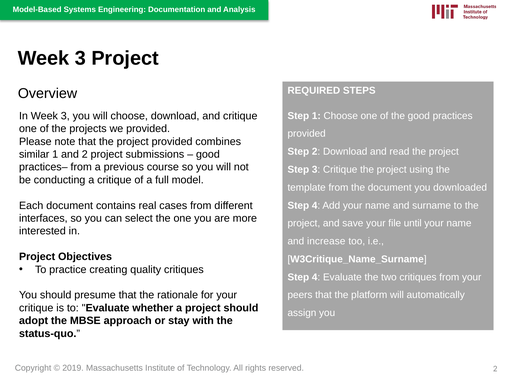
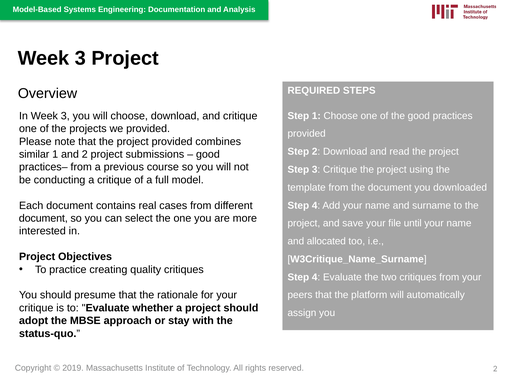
interfaces at (43, 218): interfaces -> document
increase: increase -> allocated
